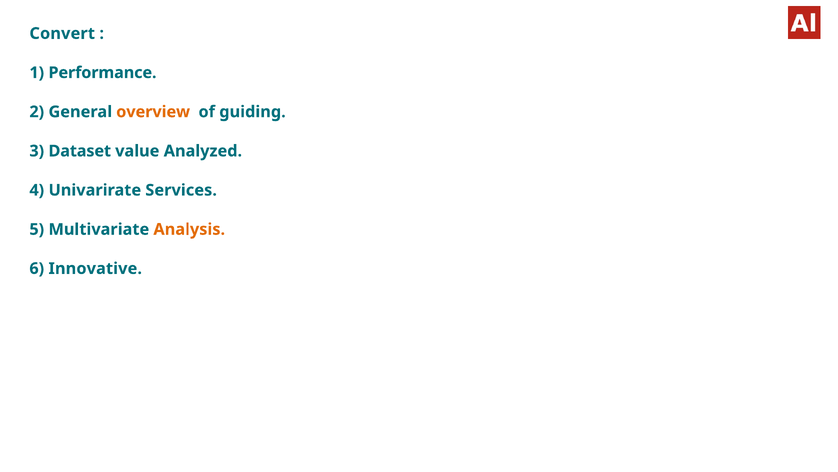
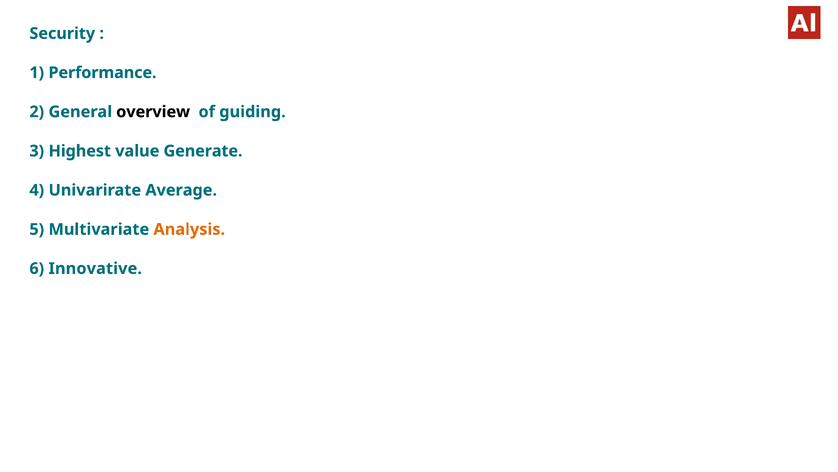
Convert: Convert -> Security
overview colour: orange -> black
Dataset: Dataset -> Highest
Analyzed: Analyzed -> Generate
Services: Services -> Average
